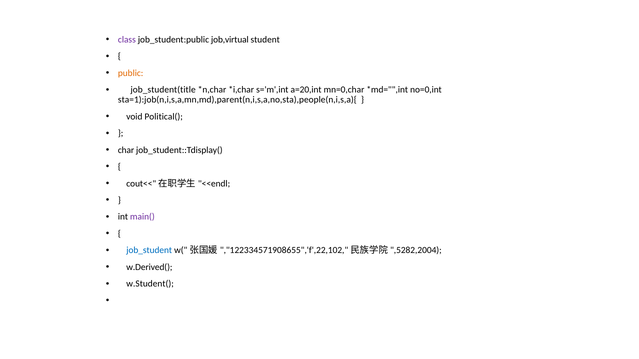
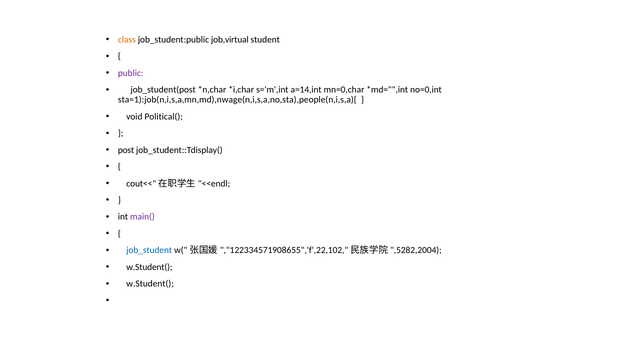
class colour: purple -> orange
public colour: orange -> purple
job_student(title: job_student(title -> job_student(post
a=20,int: a=20,int -> a=14,int
sta=1):job(n,i,s,a,mn,md),parent(n,i,s,a,no,sta),people(n,i,s,a){: sta=1):job(n,i,s,a,mn,md),parent(n,i,s,a,no,sta),people(n,i,s,a){ -> sta=1):job(n,i,s,a,mn,md),nwage(n,i,s,a,no,sta),people(n,i,s,a){
char: char -> post
w.Derived( at (149, 267): w.Derived( -> w.Student(
